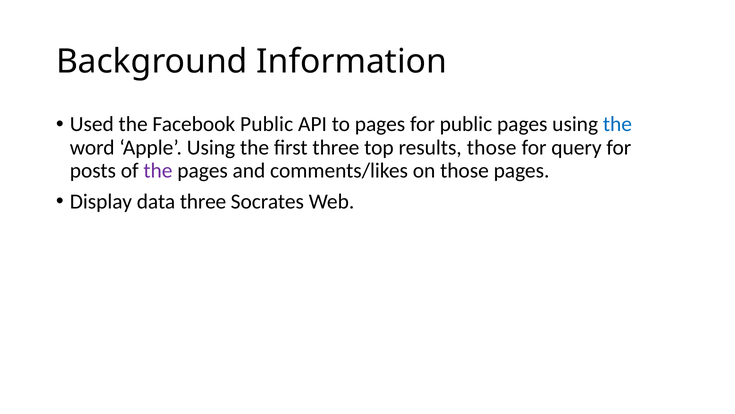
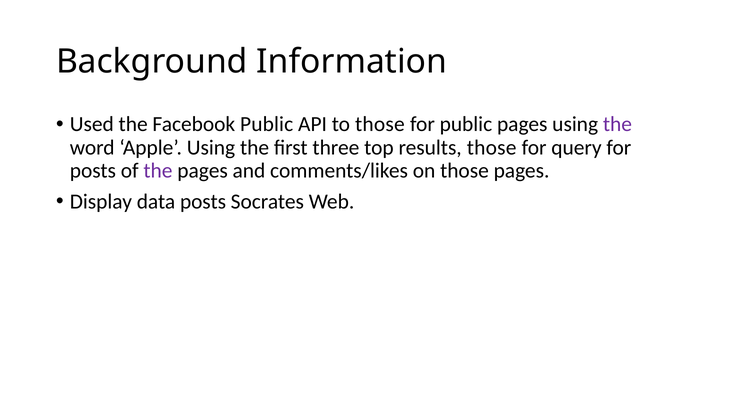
to pages: pages -> those
the at (617, 124) colour: blue -> purple
data three: three -> posts
